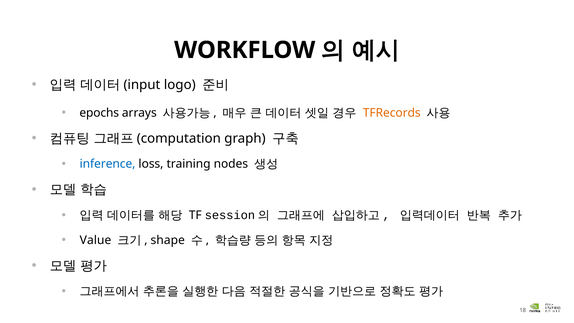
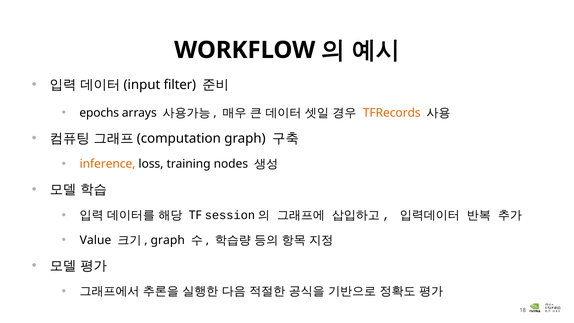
logo: logo -> filter
inference colour: blue -> orange
shape at (168, 240): shape -> graph
